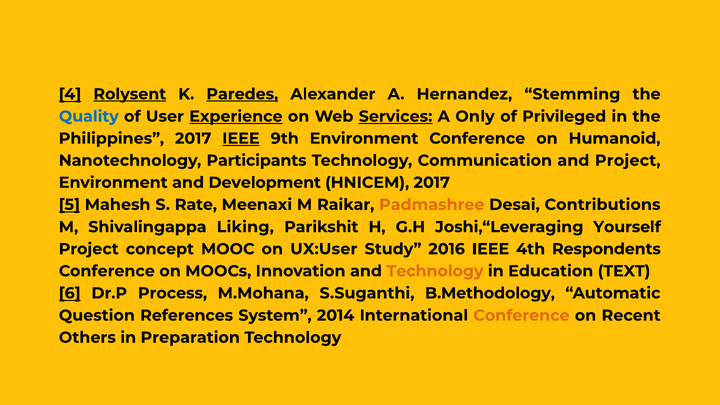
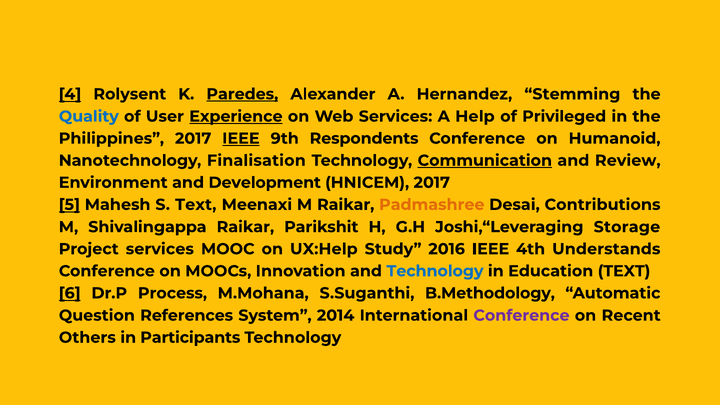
Rolysent underline: present -> none
Services at (396, 116) underline: present -> none
Only: Only -> Help
9th Environment: Environment -> Respondents
Participants: Participants -> Finalisation
Communication underline: none -> present
and Project: Project -> Review
S Rate: Rate -> Text
Shivalingappa Liking: Liking -> Raikar
Yourself: Yourself -> Storage
Project concept: concept -> services
UX:User: UX:User -> UX:Help
Respondents: Respondents -> Understands
Technology at (435, 271) colour: orange -> blue
Conference at (521, 315) colour: orange -> purple
Preparation: Preparation -> Participants
